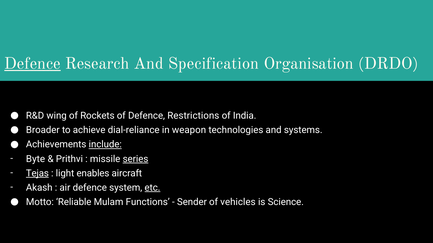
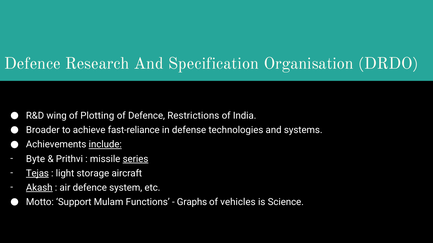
Defence at (32, 64) underline: present -> none
Rockets: Rockets -> Plotting
dial-reliance: dial-reliance -> fast-reliance
weapon: weapon -> defense
enables: enables -> storage
Akash underline: none -> present
etc underline: present -> none
Reliable: Reliable -> Support
Sender: Sender -> Graphs
